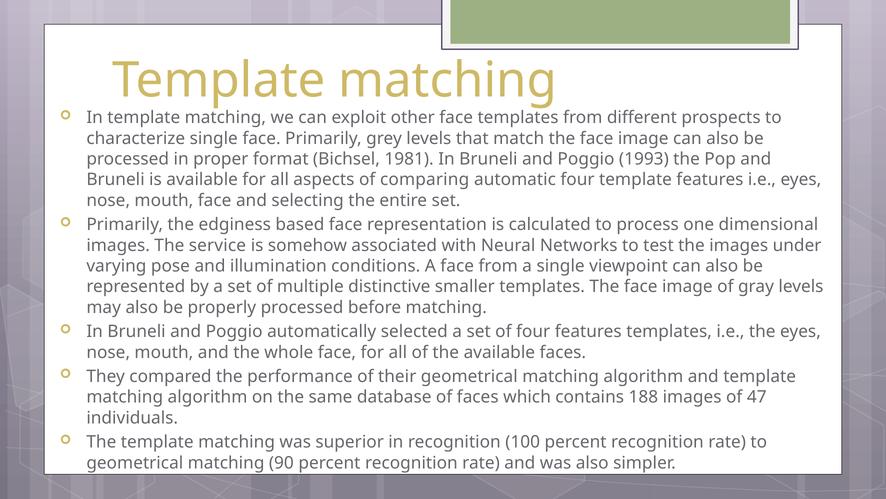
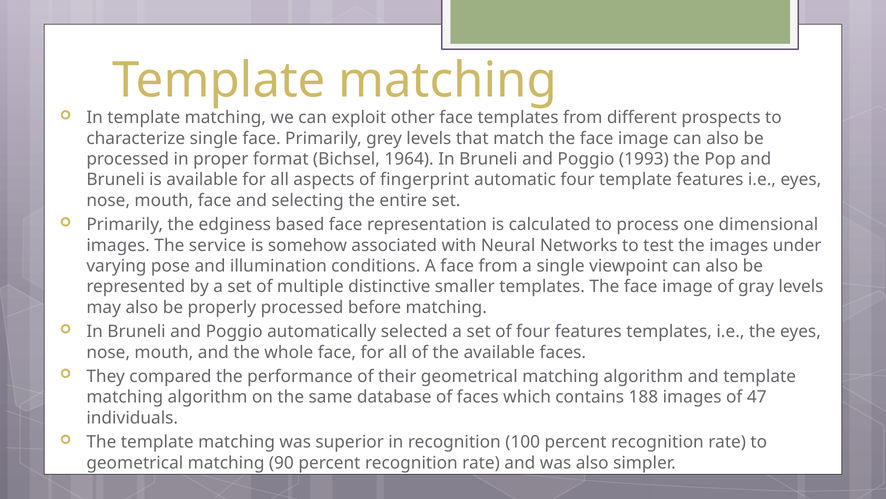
1981: 1981 -> 1964
comparing: comparing -> fingerprint
